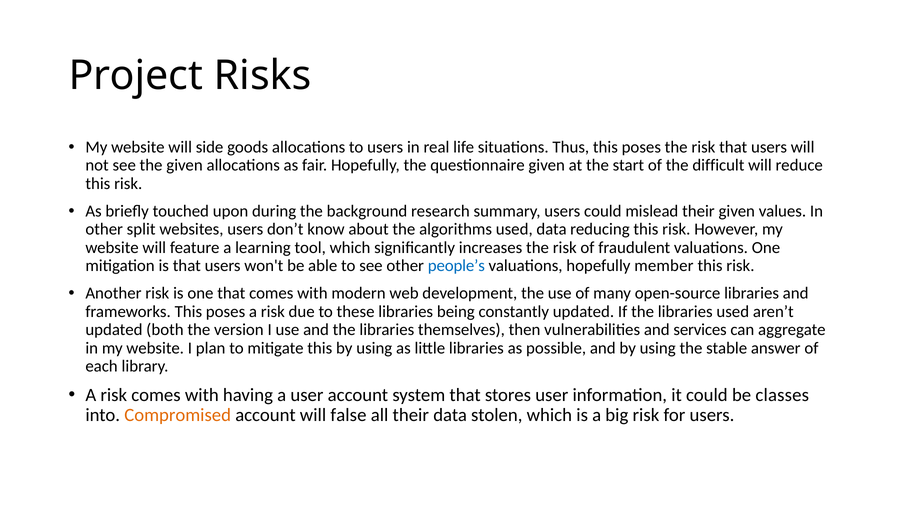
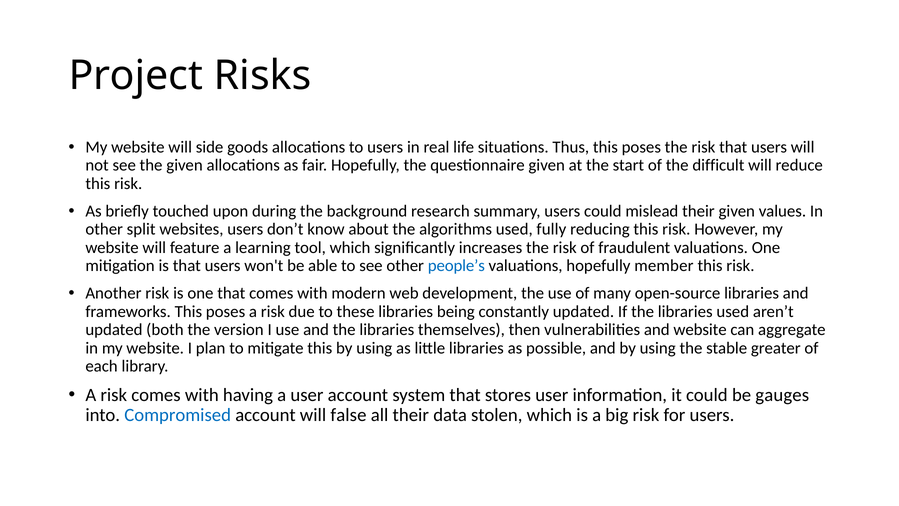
used data: data -> fully
and services: services -> website
answer: answer -> greater
classes: classes -> gauges
Compromised colour: orange -> blue
